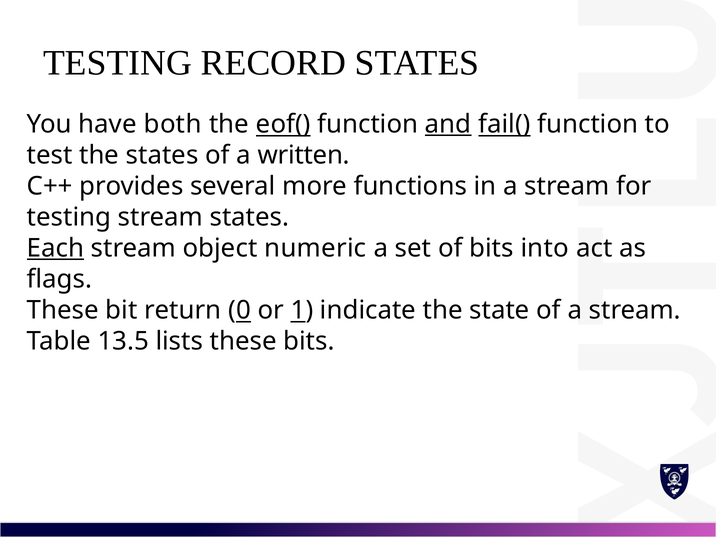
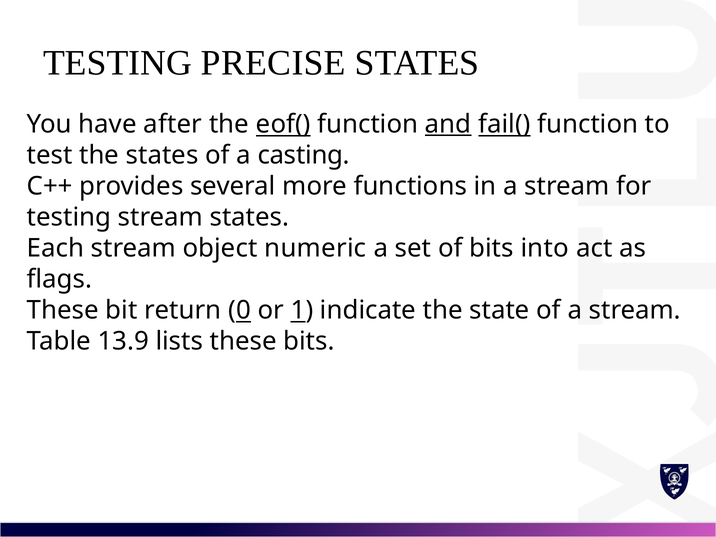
RECORD: RECORD -> PRECISE
both: both -> after
written: written -> casting
Each underline: present -> none
13.5: 13.5 -> 13.9
